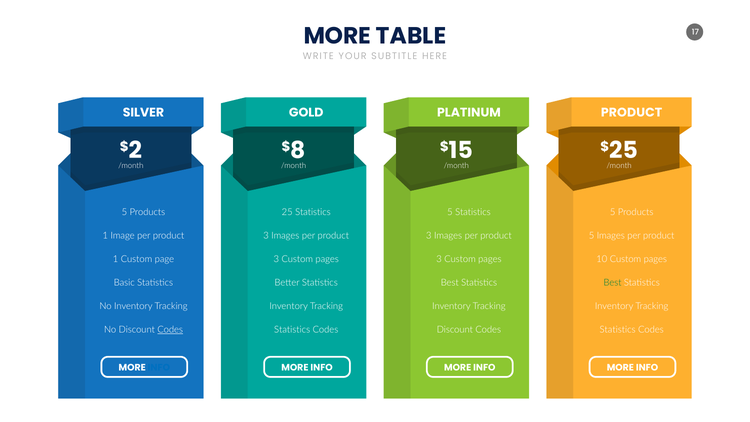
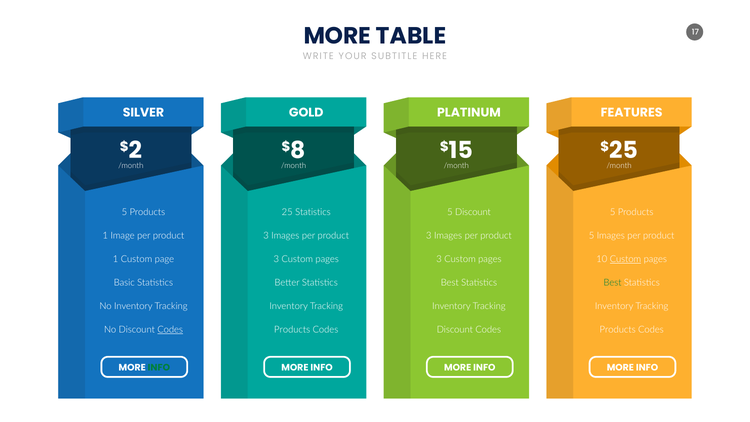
PRODUCT at (632, 113): PRODUCT -> FEATURES
5 Statistics: Statistics -> Discount
Custom at (625, 259) underline: none -> present
Statistics at (292, 330): Statistics -> Products
Statistics at (618, 330): Statistics -> Products
INFO at (159, 368) colour: blue -> green
